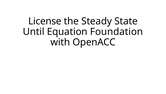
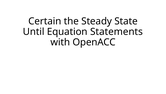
License: License -> Certain
Foundation: Foundation -> Statements
